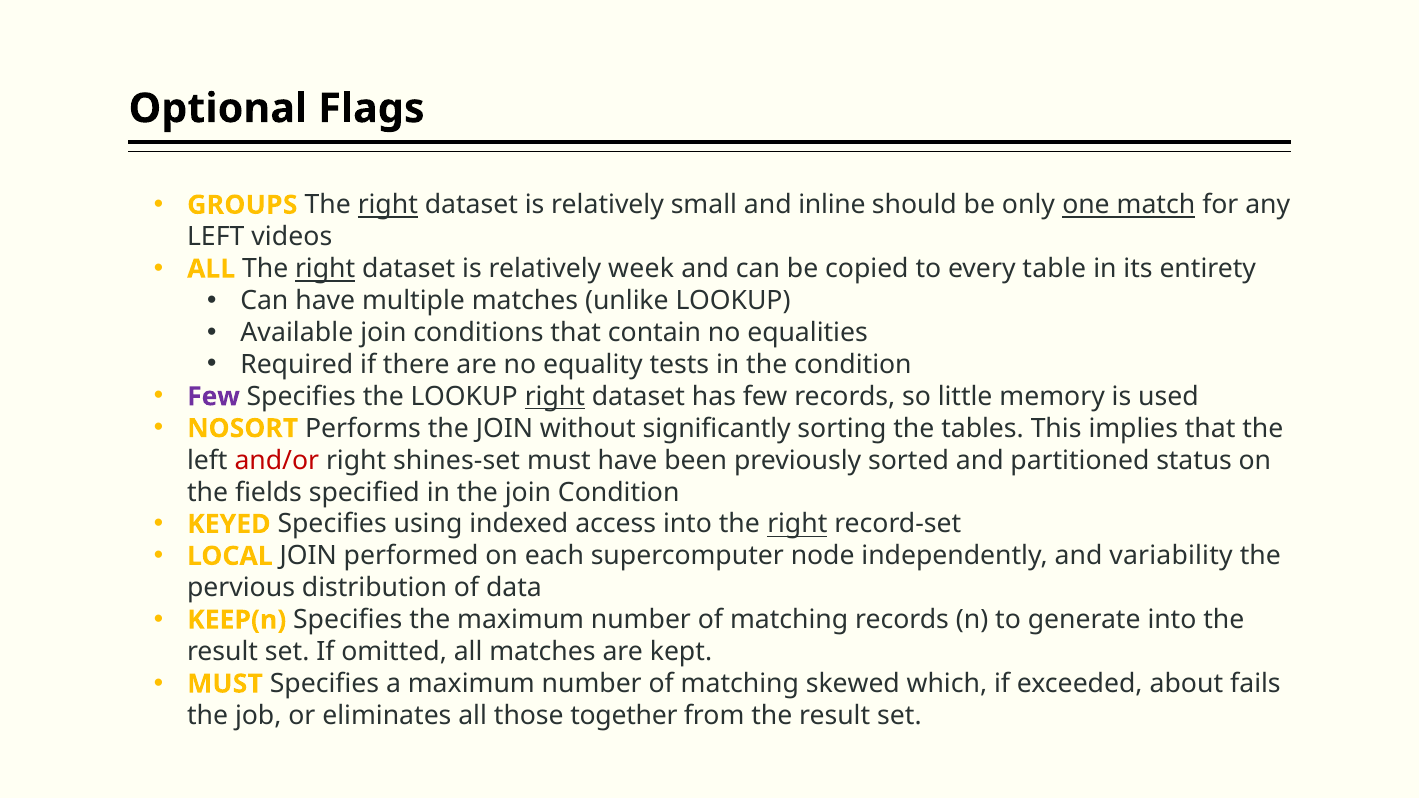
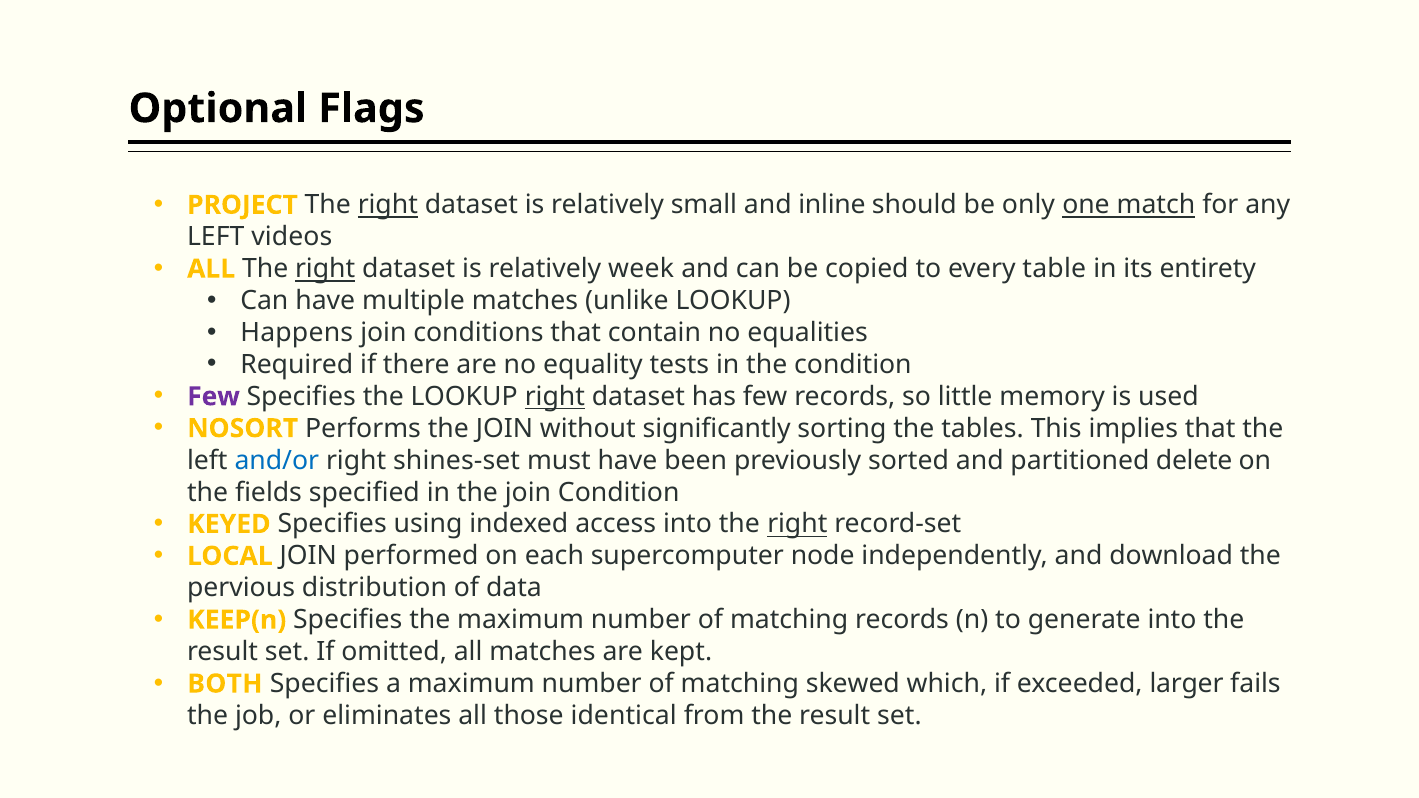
GROUPS: GROUPS -> PROJECT
Available: Available -> Happens
and/or colour: red -> blue
status: status -> delete
variability: variability -> download
MUST at (225, 684): MUST -> BOTH
about: about -> larger
together: together -> identical
